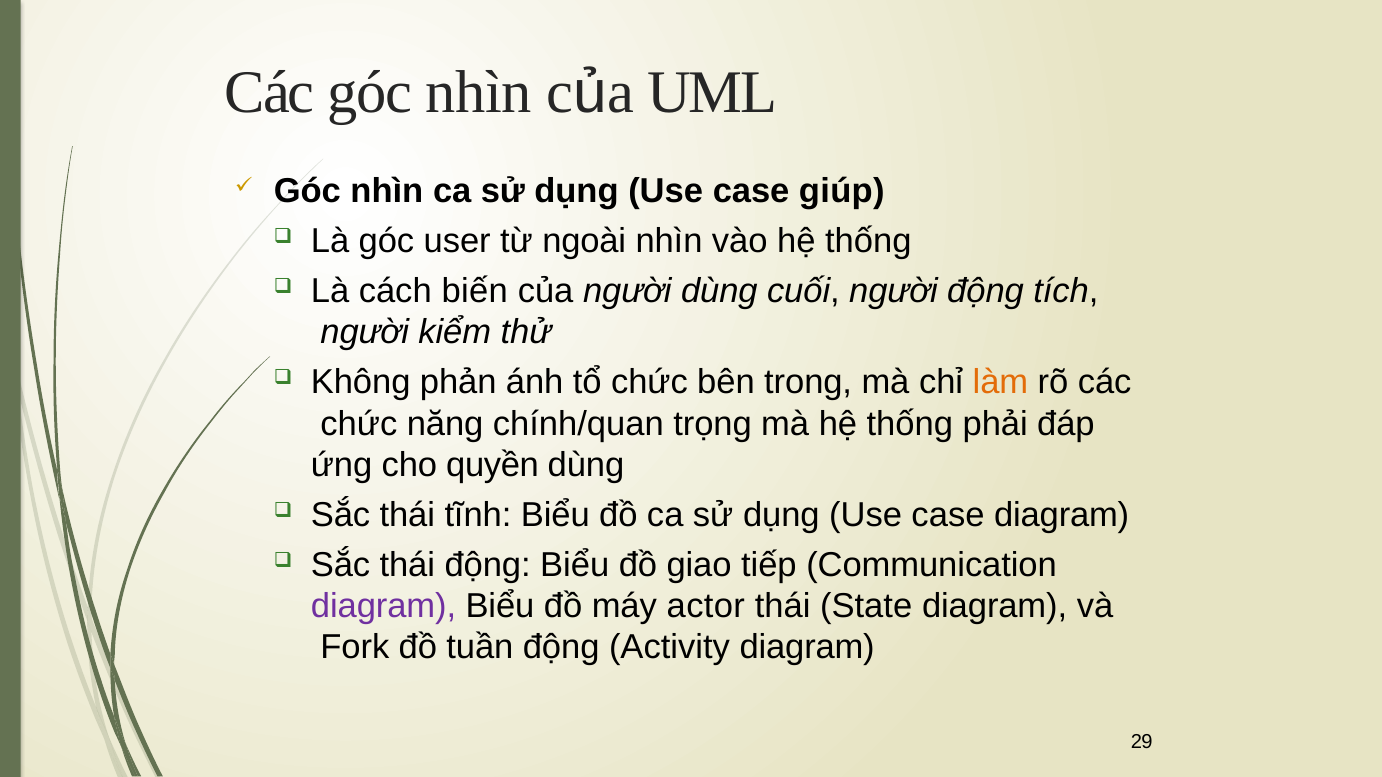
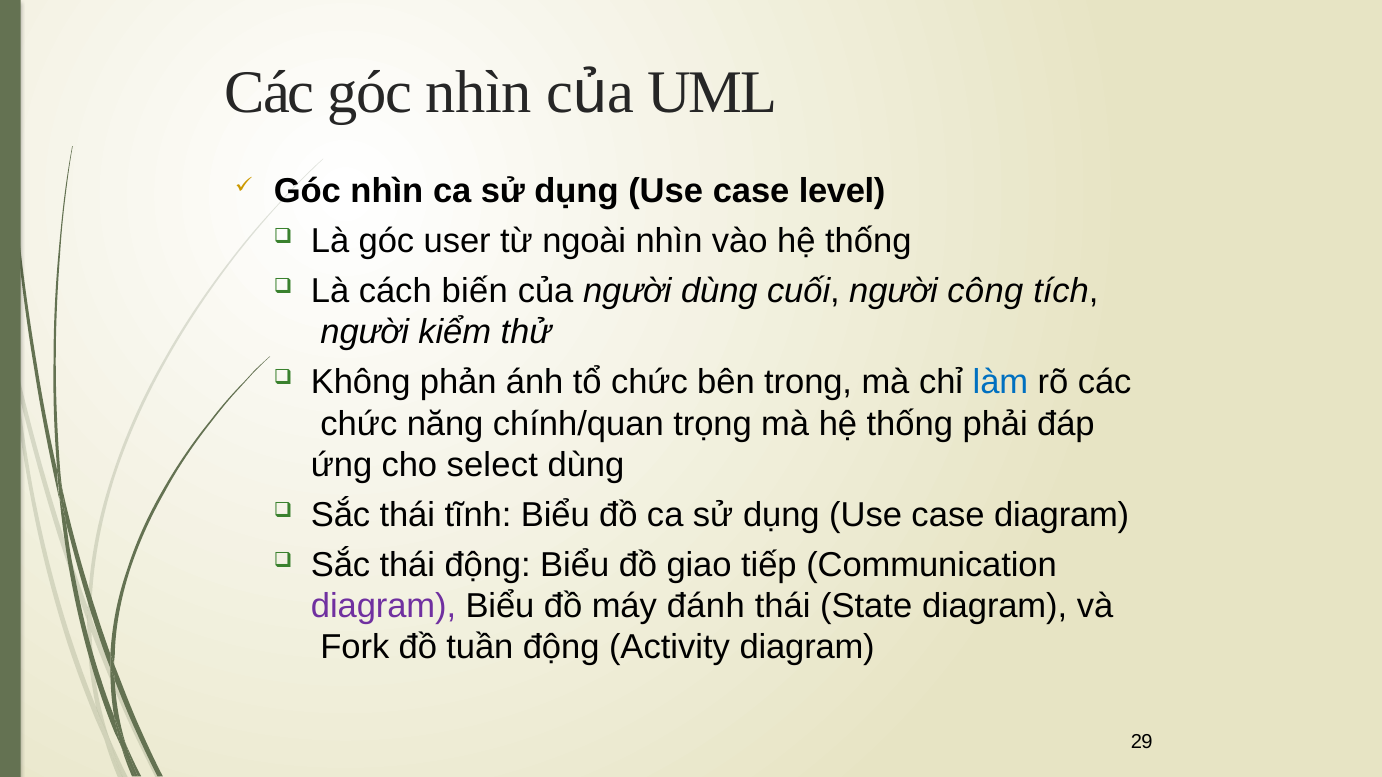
giúp: giúp -> level
người động: động -> công
làm colour: orange -> blue
quyền: quyền -> select
actor: actor -> đánh
